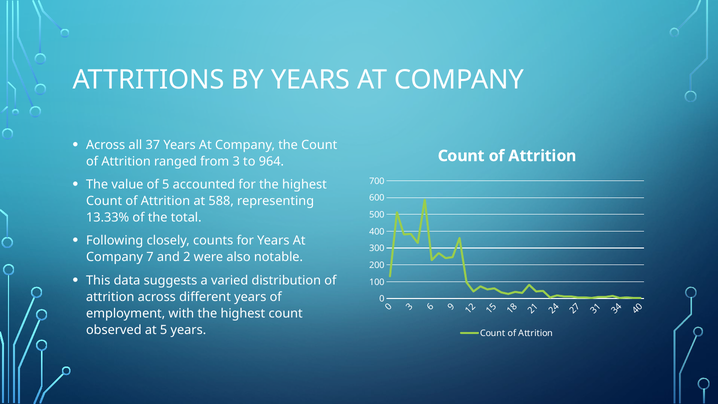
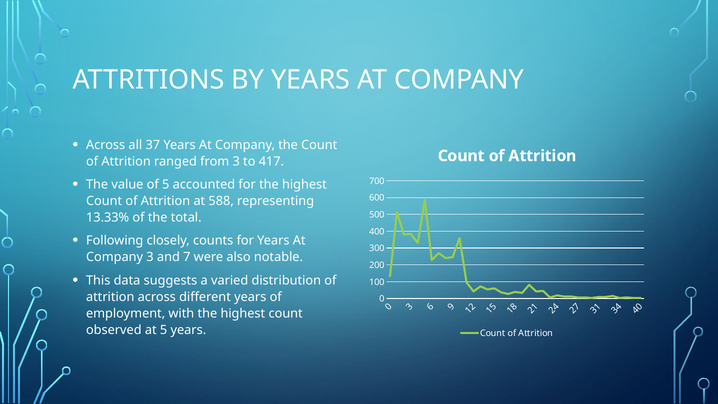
964: 964 -> 417
Company 7: 7 -> 3
and 2: 2 -> 7
